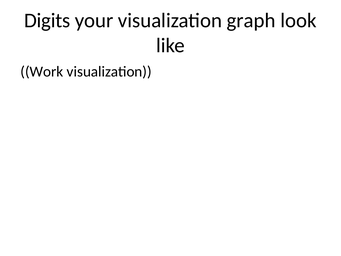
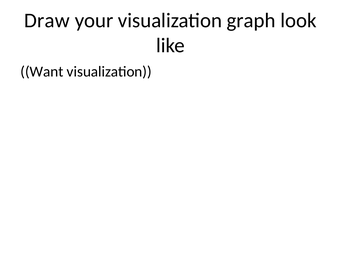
Digits: Digits -> Draw
Work: Work -> Want
